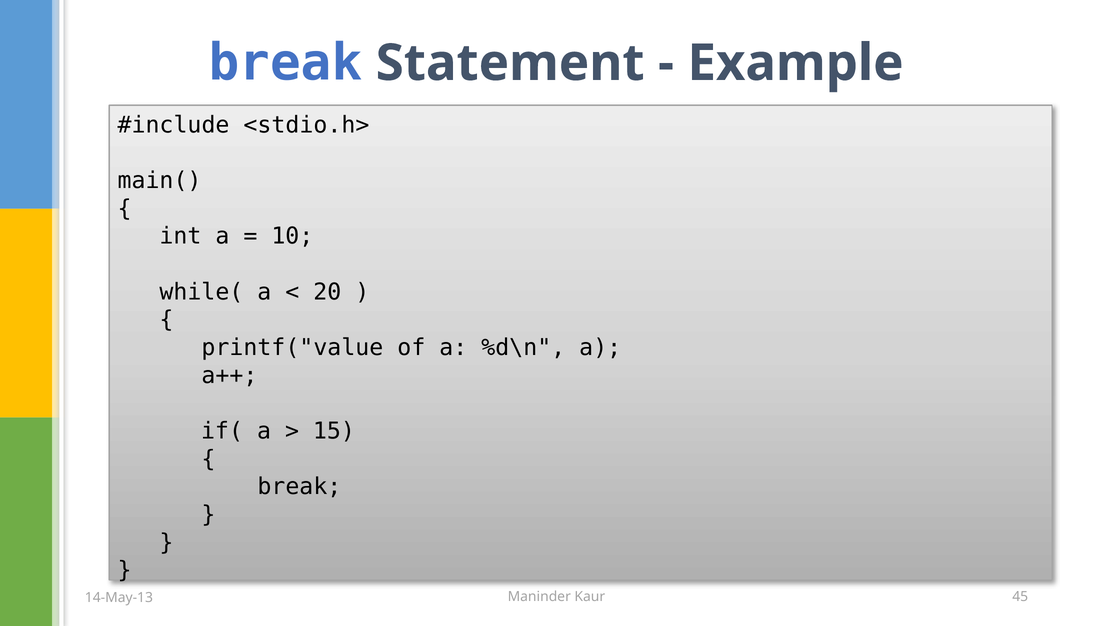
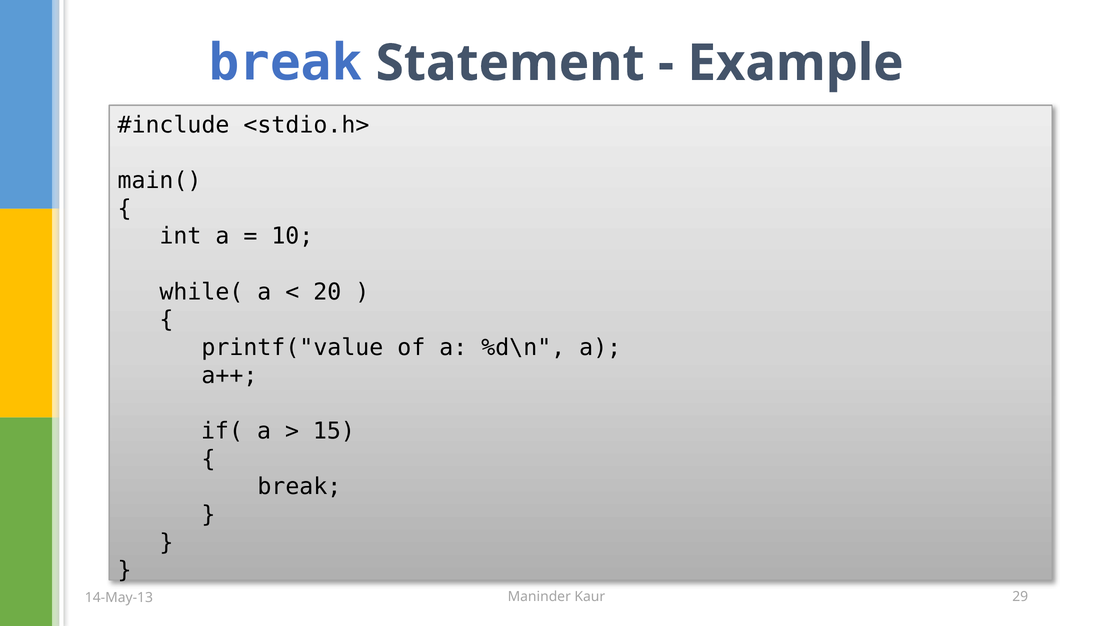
45: 45 -> 29
